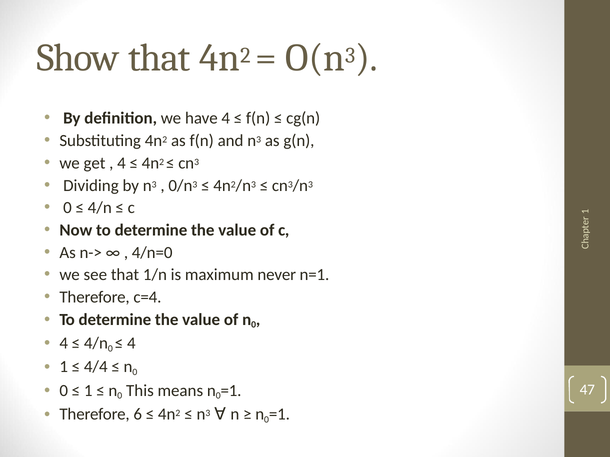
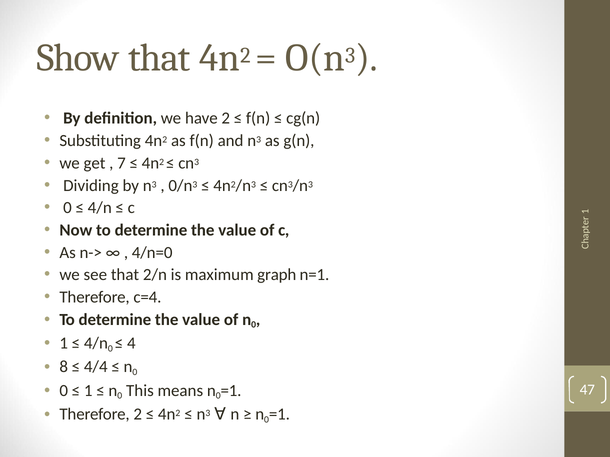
have 4: 4 -> 2
4 at (121, 163): 4 -> 7
1/n: 1/n -> 2/n
never: never -> graph
4 at (64, 344): 4 -> 1
1 at (64, 367): 1 -> 8
Therefore 6: 6 -> 2
